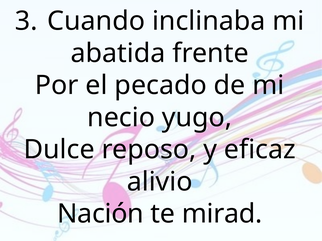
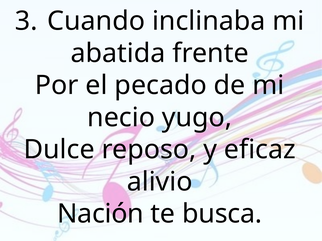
mirad: mirad -> busca
